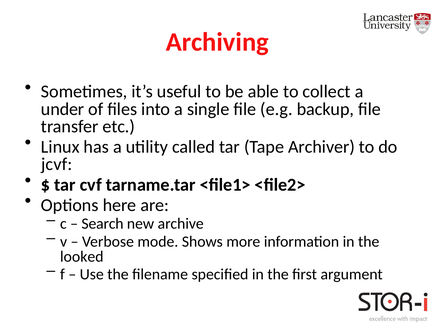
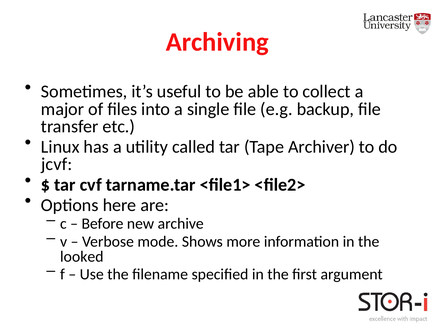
under: under -> major
Search: Search -> Before
